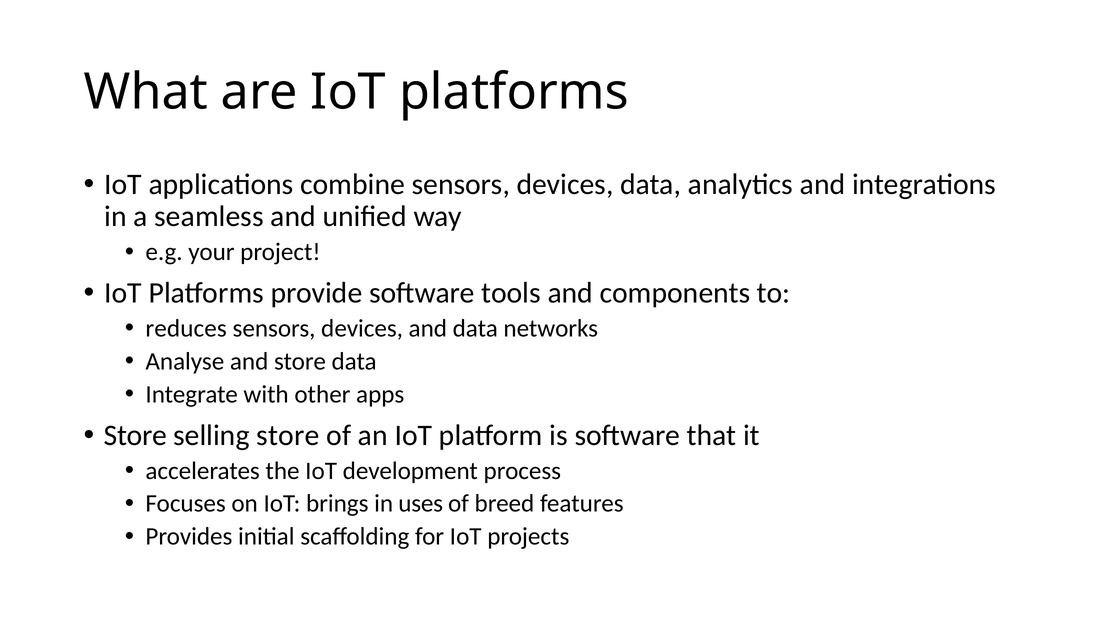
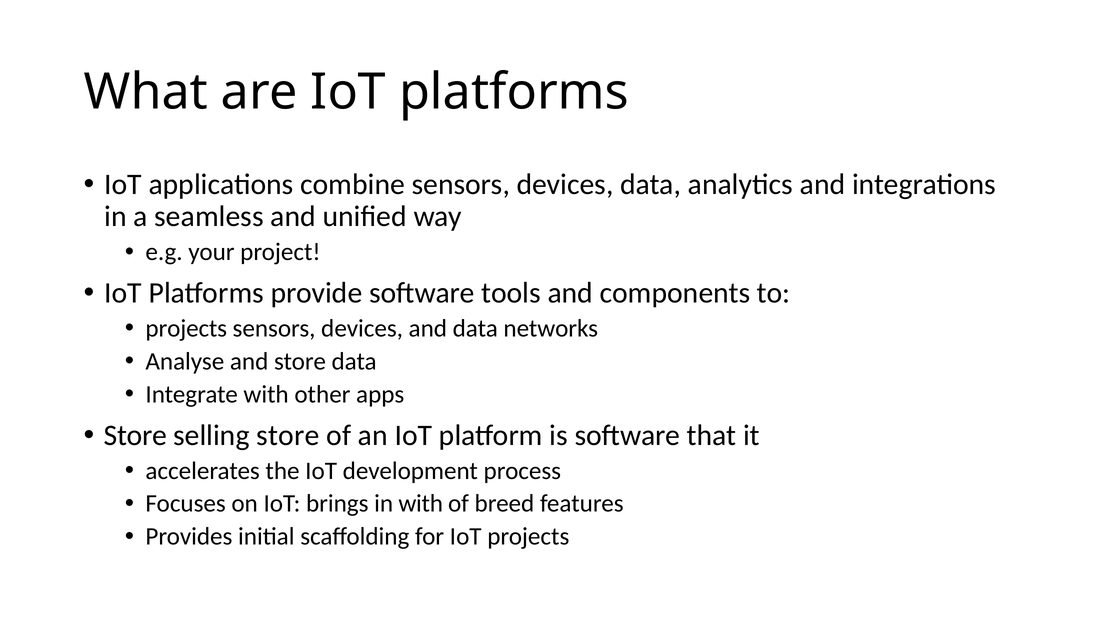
reduces at (186, 328): reduces -> projects
in uses: uses -> with
